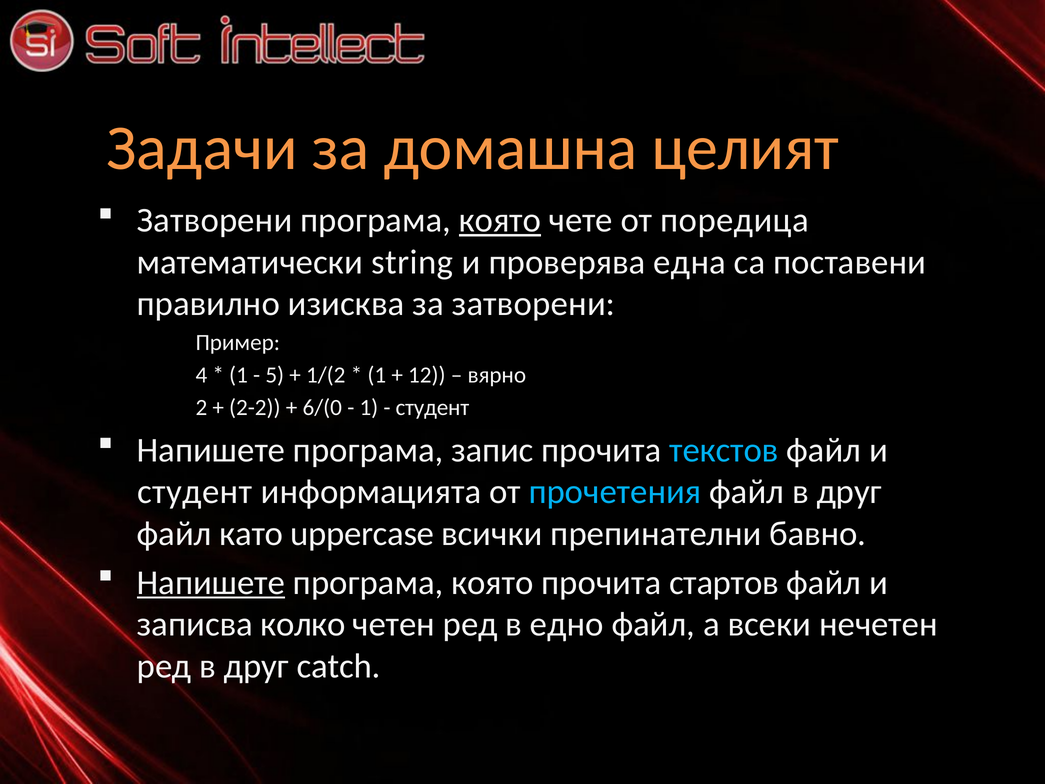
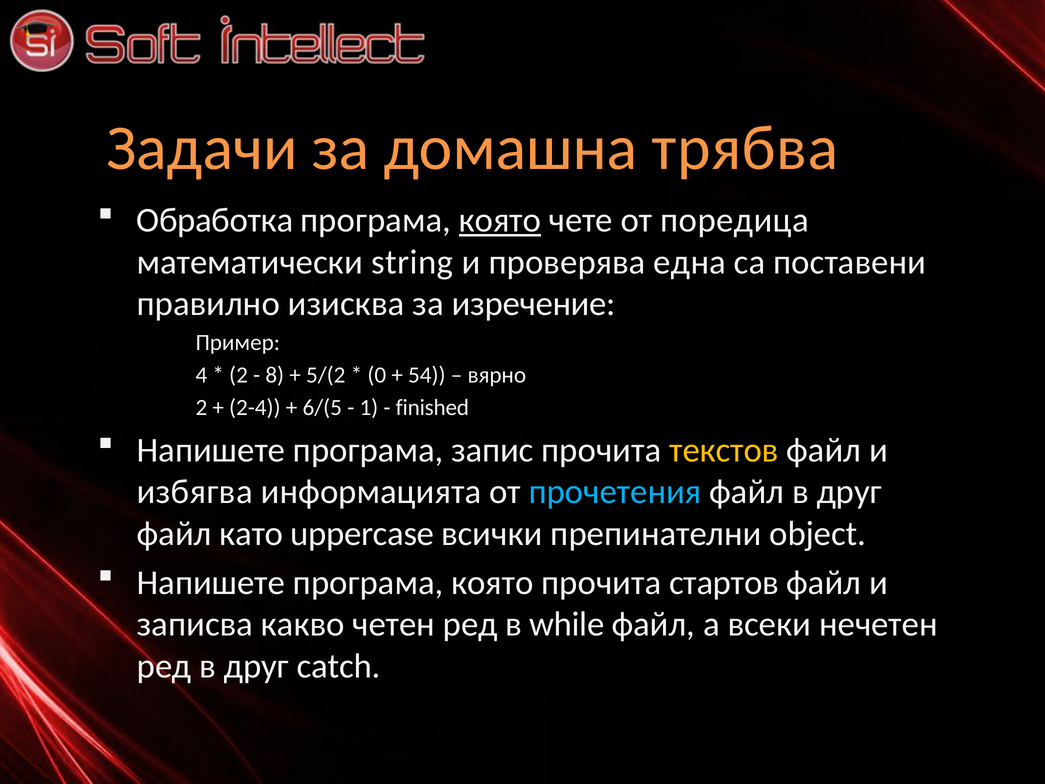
целият: целият -> трябва
Затворени at (215, 220): Затворени -> Обработка
за затворени: затворени -> изречение
1 at (238, 375): 1 -> 2
5: 5 -> 8
1/(2: 1/(2 -> 5/(2
1 at (377, 375): 1 -> 0
12: 12 -> 54
2-2: 2-2 -> 2-4
6/(0: 6/(0 -> 6/(5
студент at (432, 407): студент -> finished
текстов colour: light blue -> yellow
студент at (195, 492): студент -> избягва
бавно: бавно -> object
Напишете at (211, 582) underline: present -> none
колко: колко -> какво
едно: едно -> while
